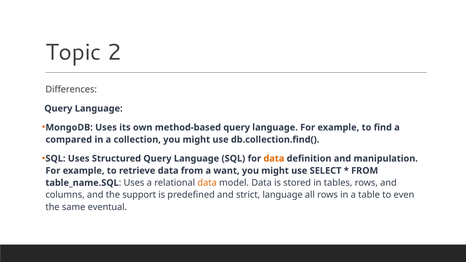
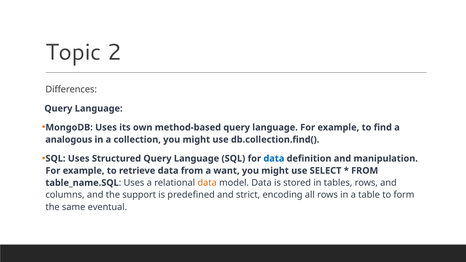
compared: compared -> analogous
data at (274, 159) colour: orange -> blue
strict language: language -> encoding
even: even -> form
